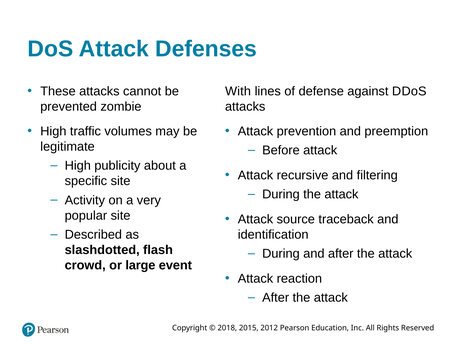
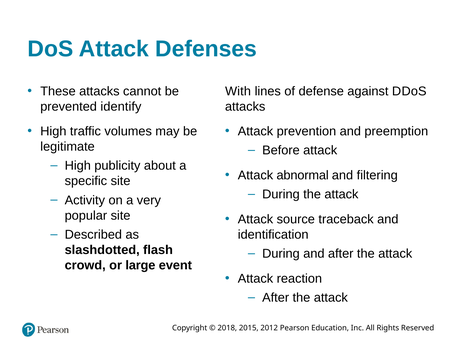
zombie: zombie -> identify
recursive: recursive -> abnormal
